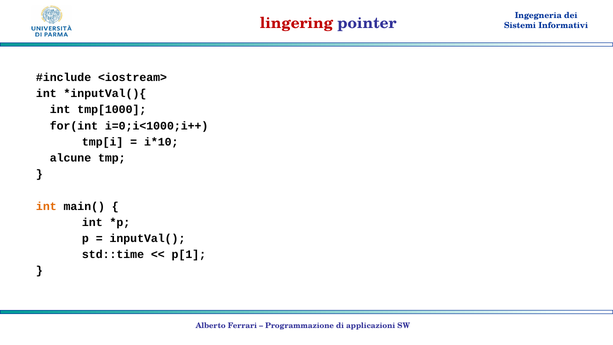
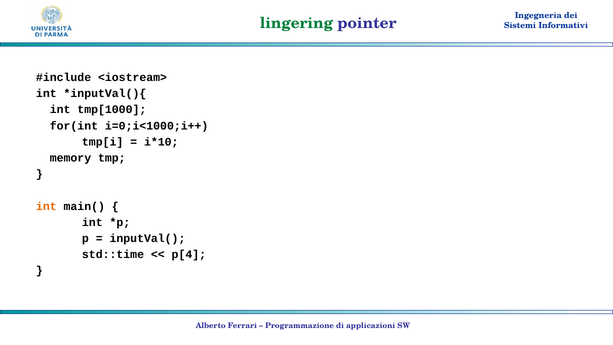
lingering colour: red -> green
alcune: alcune -> memory
p[1: p[1 -> p[4
